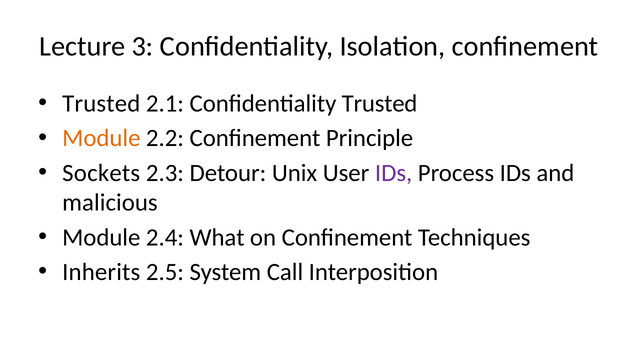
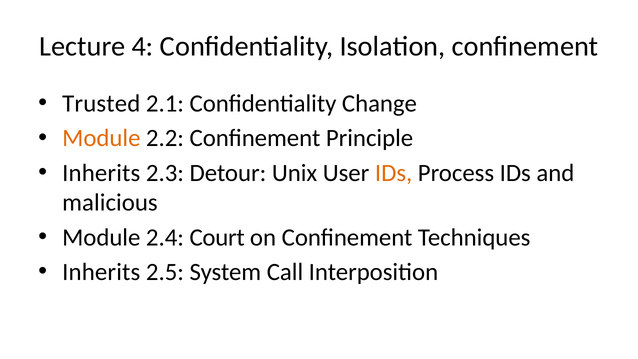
3: 3 -> 4
Confidentiality Trusted: Trusted -> Change
Sockets at (101, 173): Sockets -> Inherits
IDs at (394, 173) colour: purple -> orange
What: What -> Court
